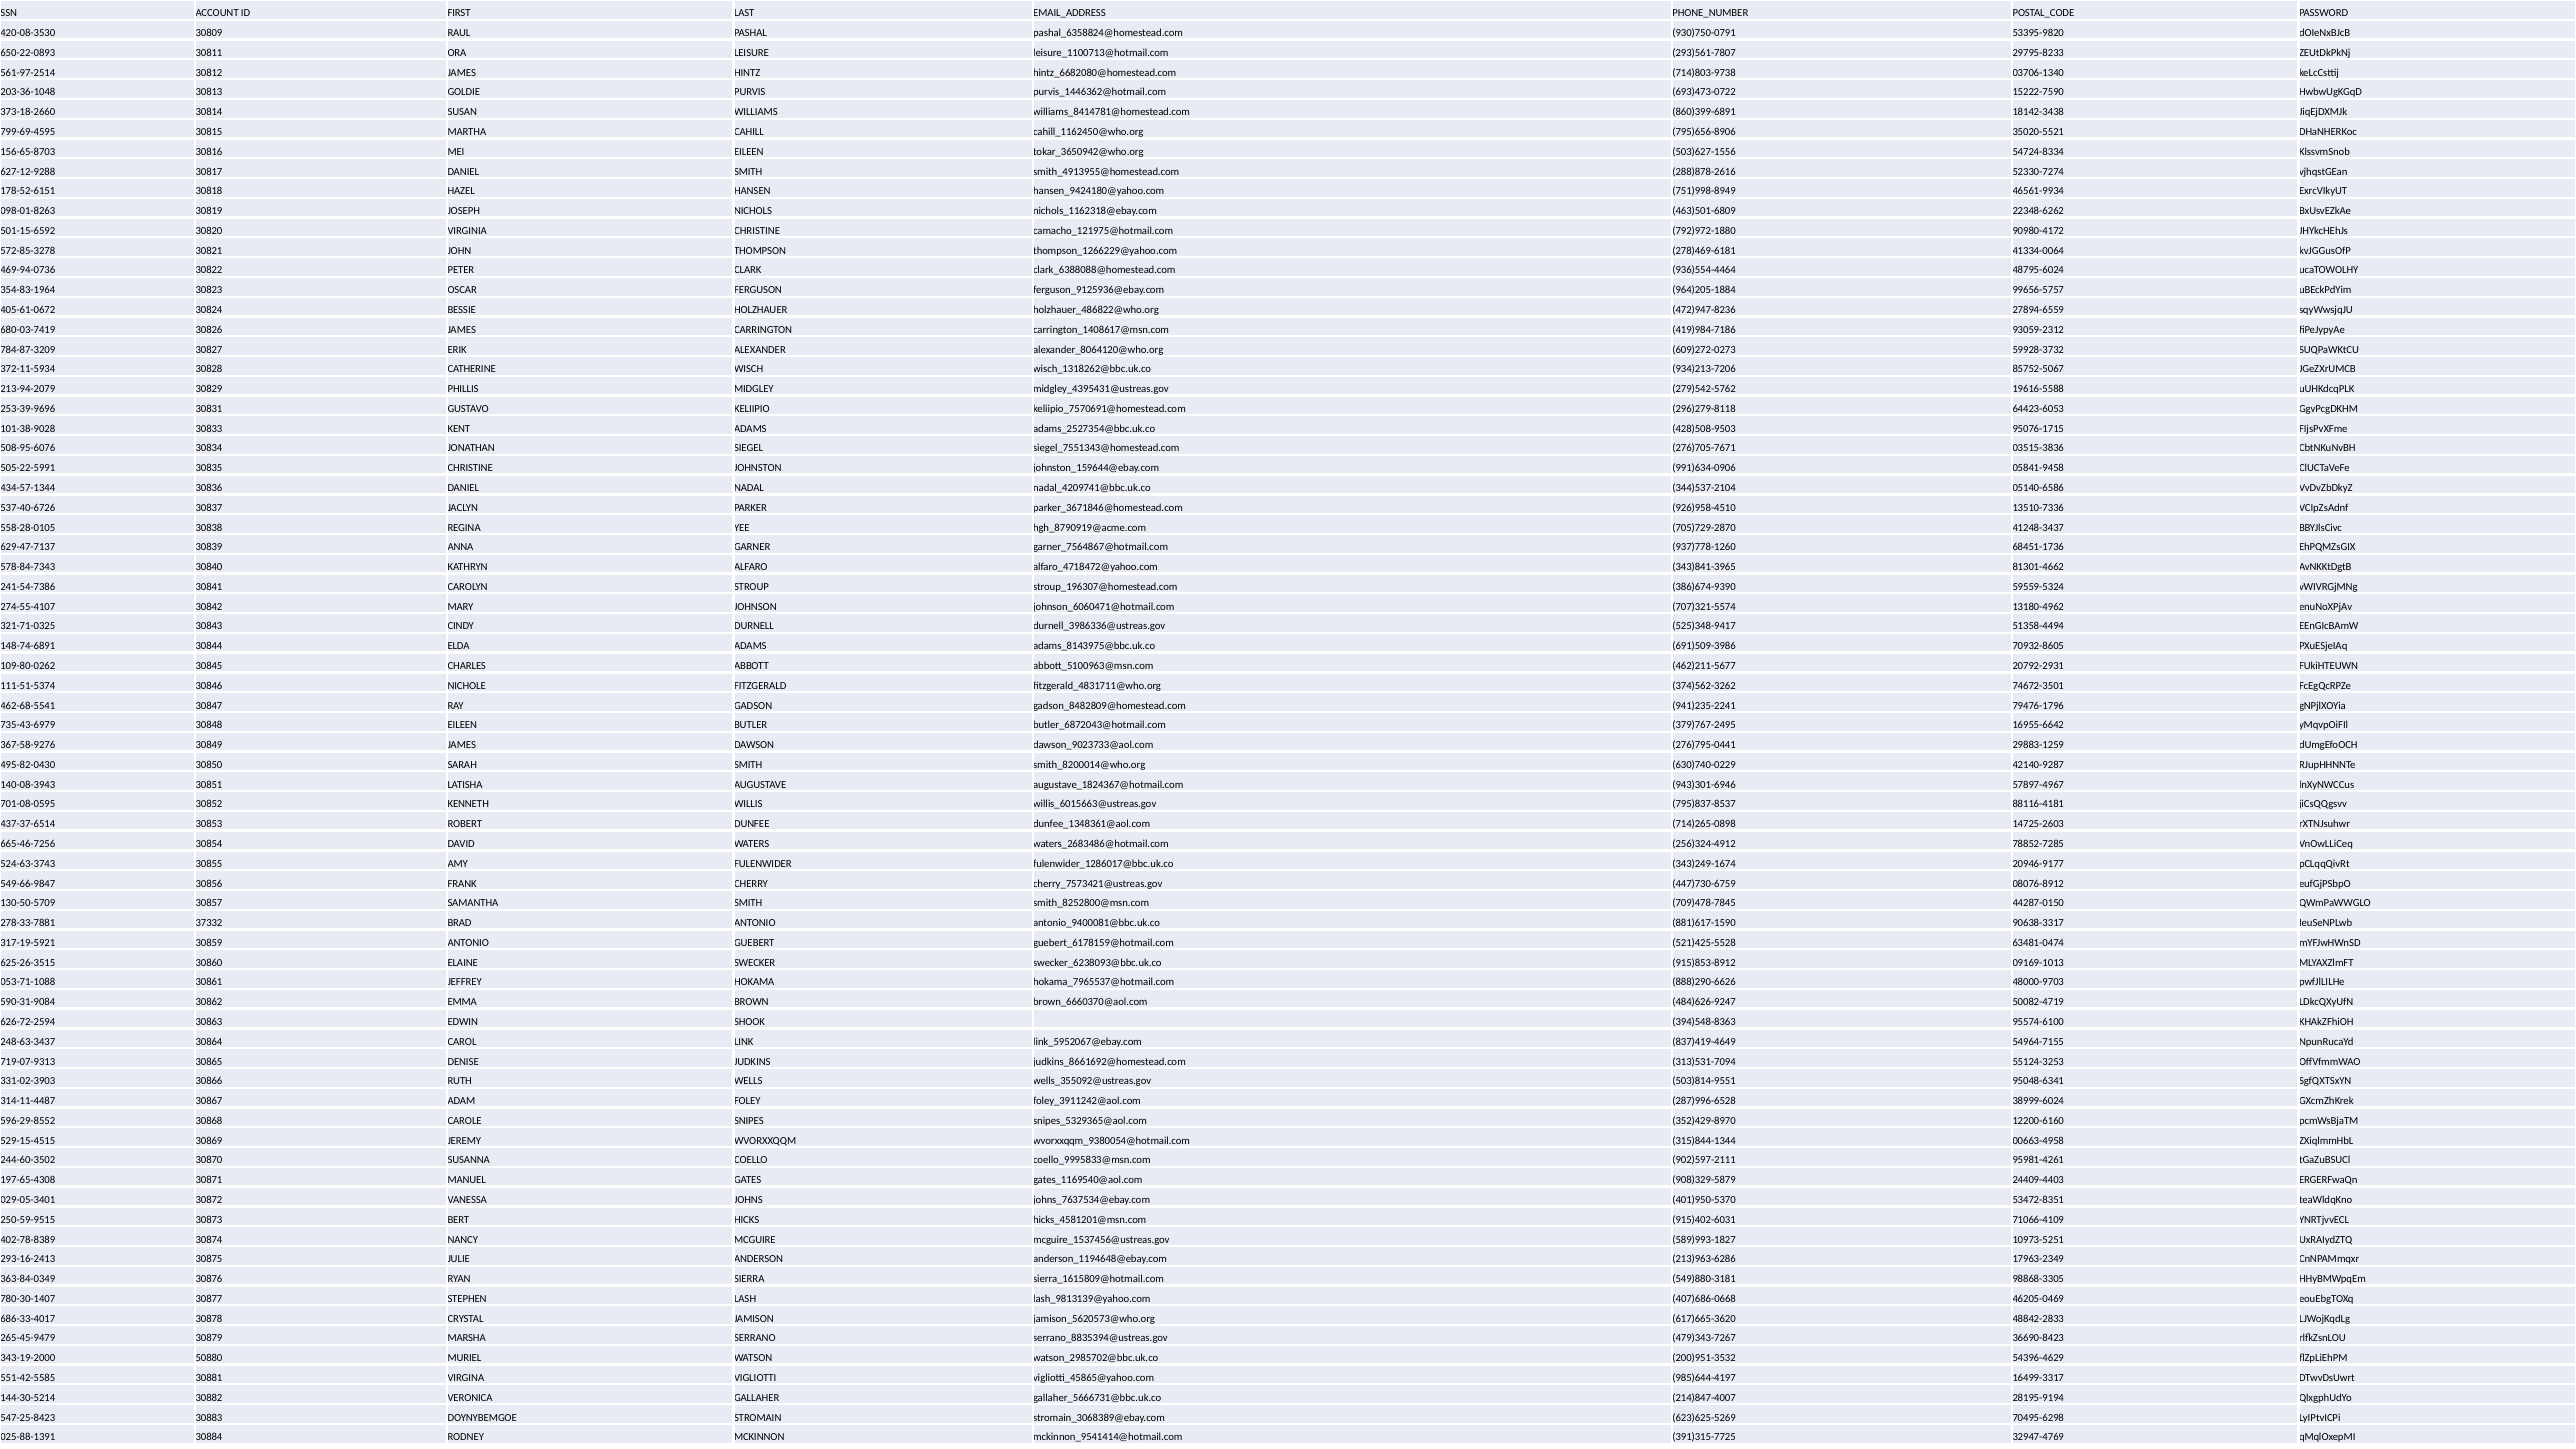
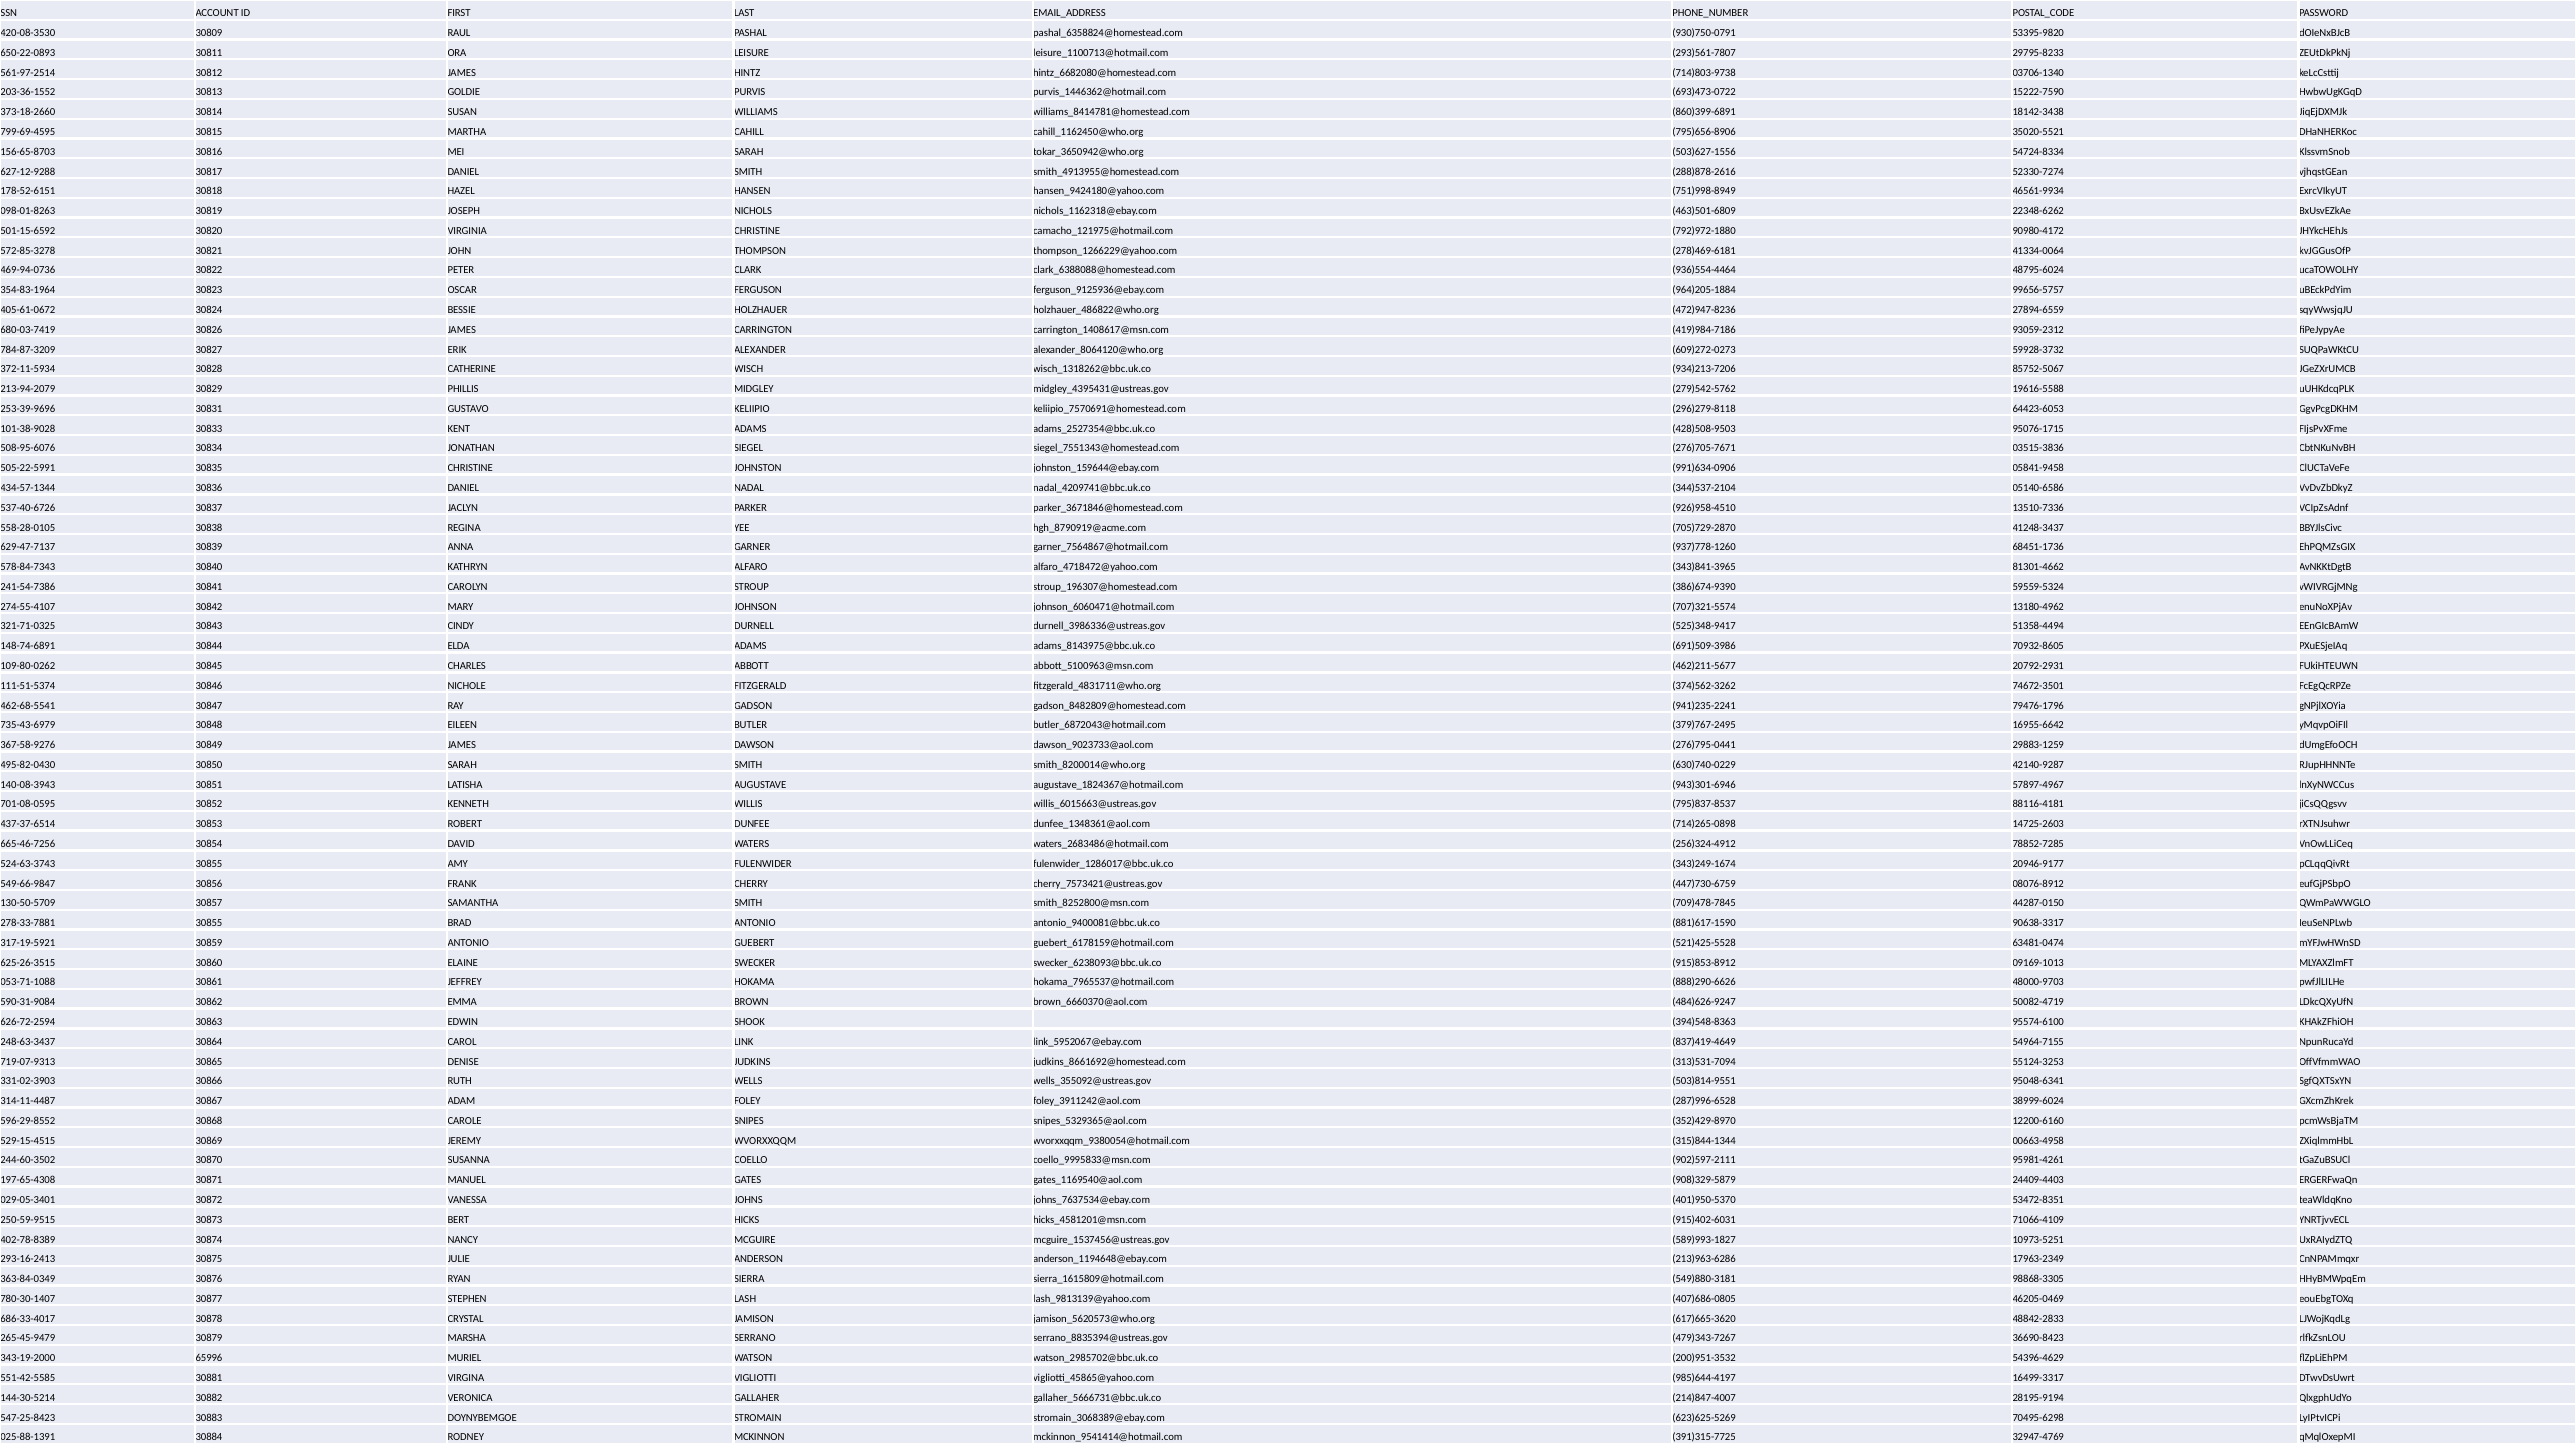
203-36-1048: 203-36-1048 -> 203-36-1552
MEI EILEEN: EILEEN -> SARAH
278-33-7881 37332: 37332 -> 30855
407)686-0668: 407)686-0668 -> 407)686-0805
50880: 50880 -> 65996
